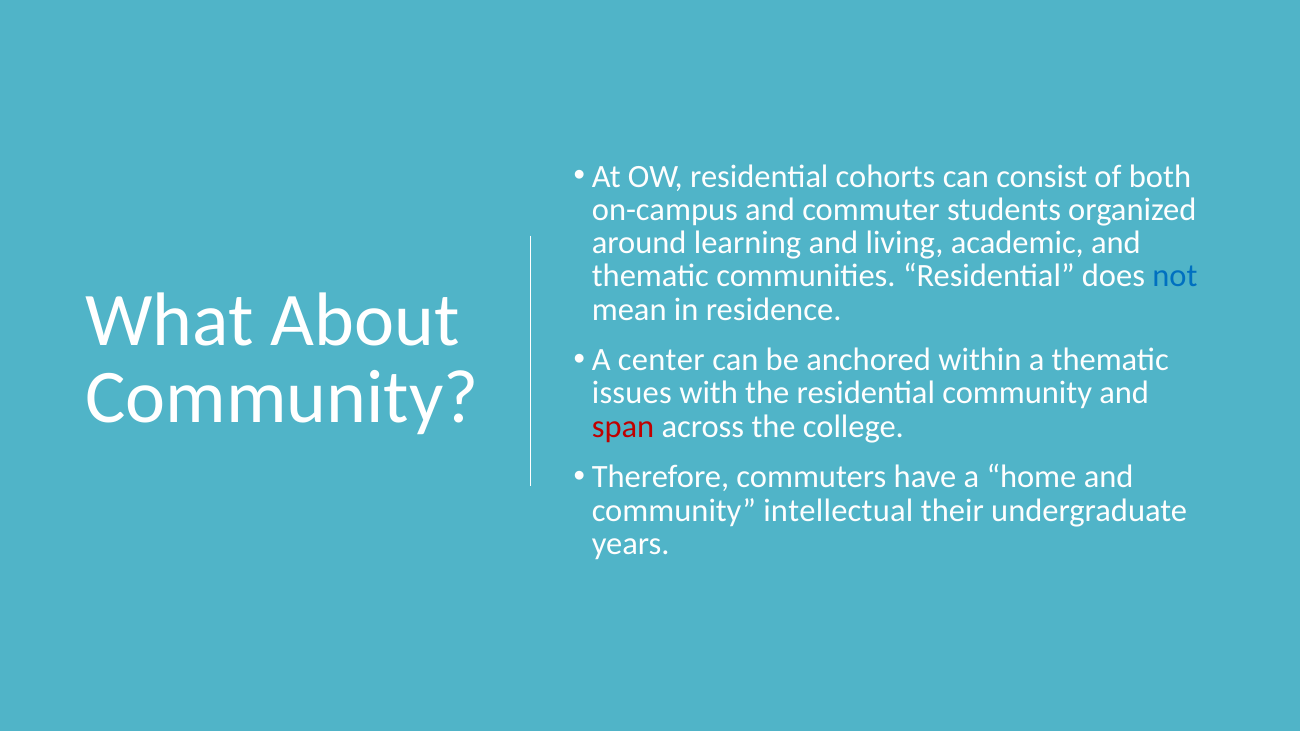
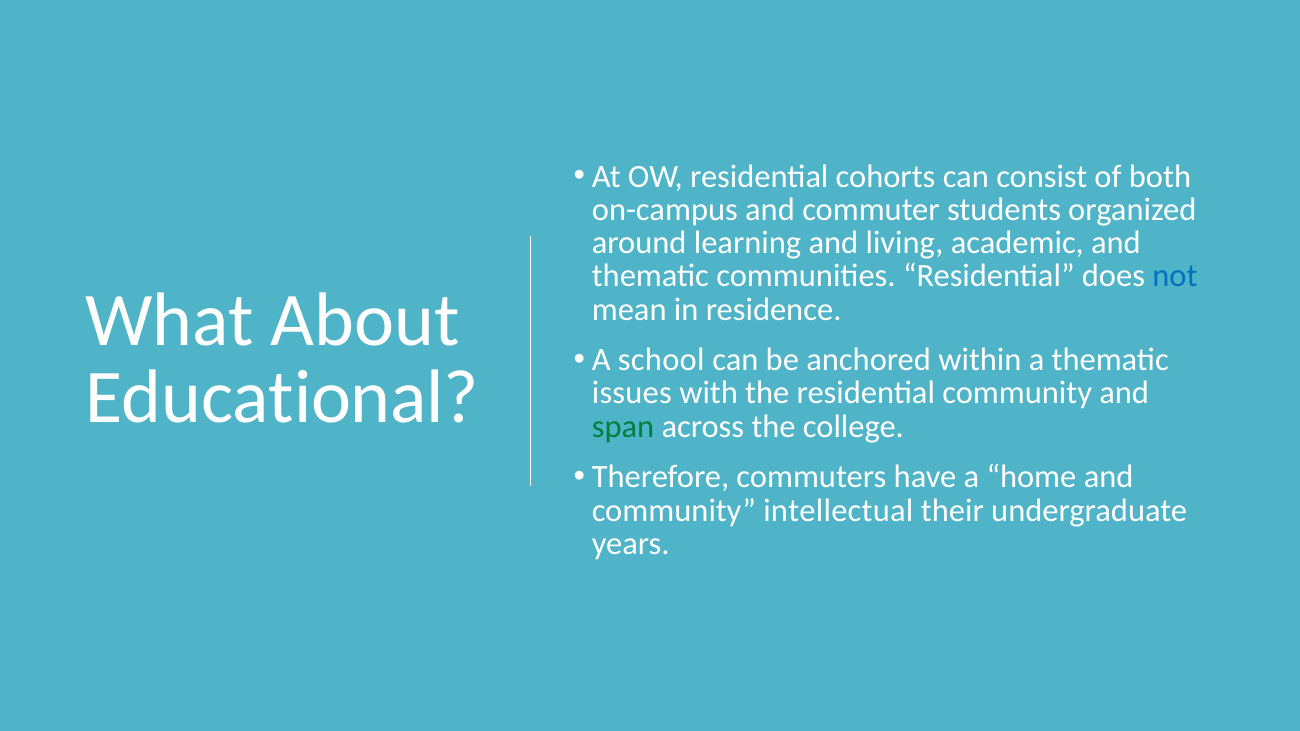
center: center -> school
Community at (282, 398): Community -> Educational
span colour: red -> green
